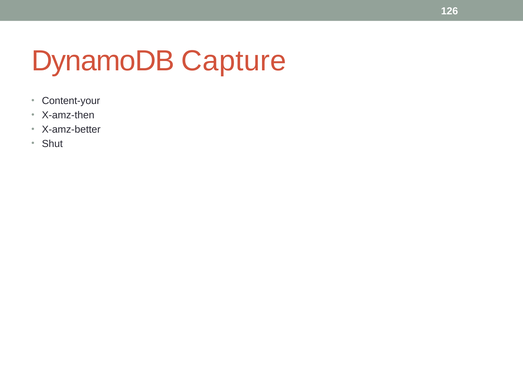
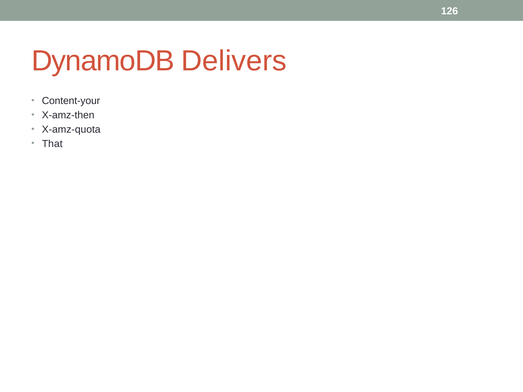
Capture: Capture -> Delivers
X-amz-better: X-amz-better -> X-amz-quota
Shut: Shut -> That
